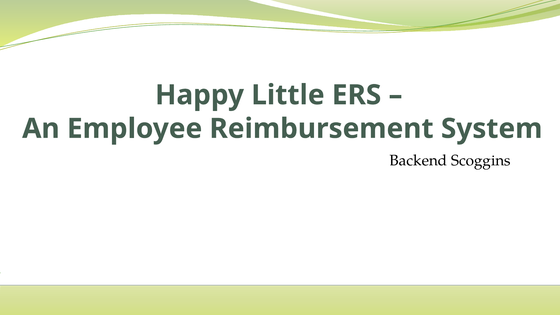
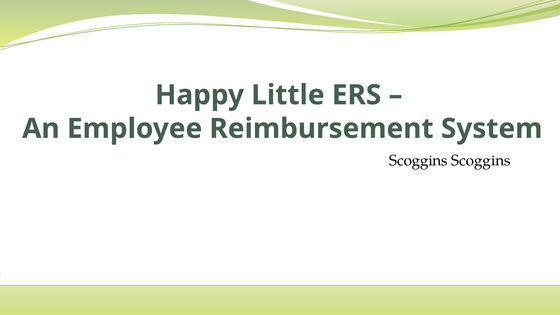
Backend at (418, 161): Backend -> Scoggins
